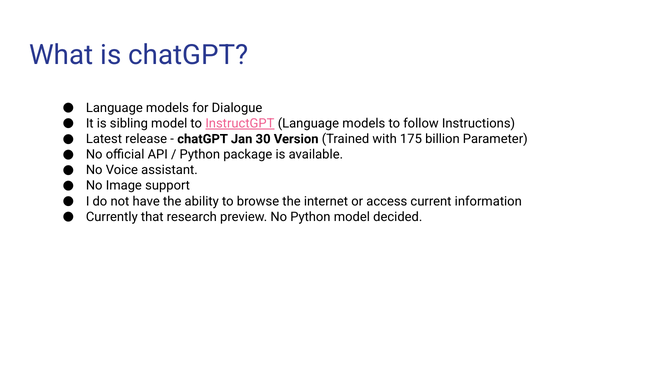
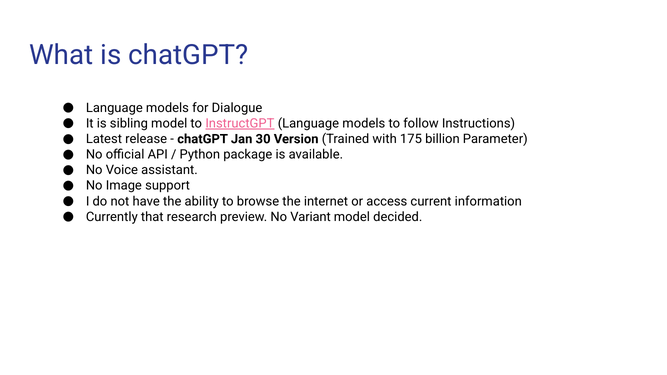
No Python: Python -> Variant
